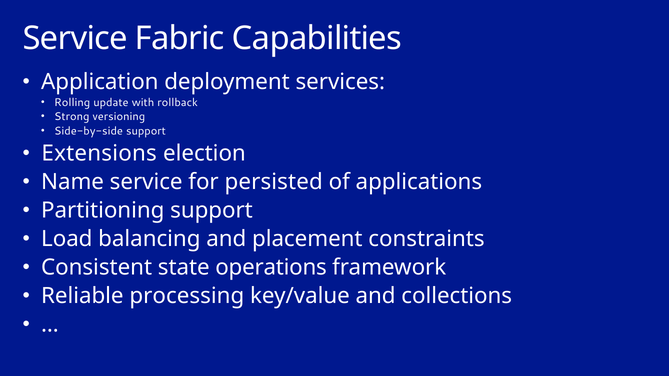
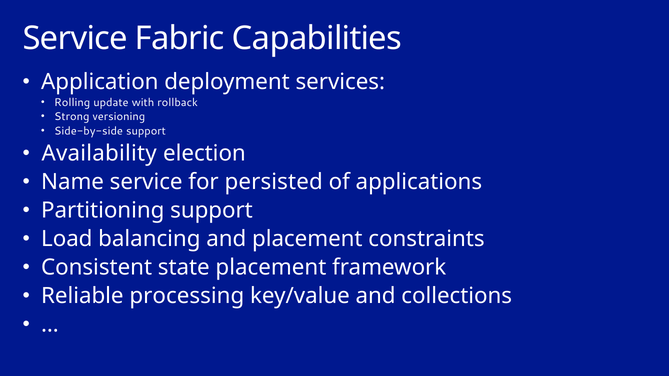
Extensions: Extensions -> Availability
state operations: operations -> placement
